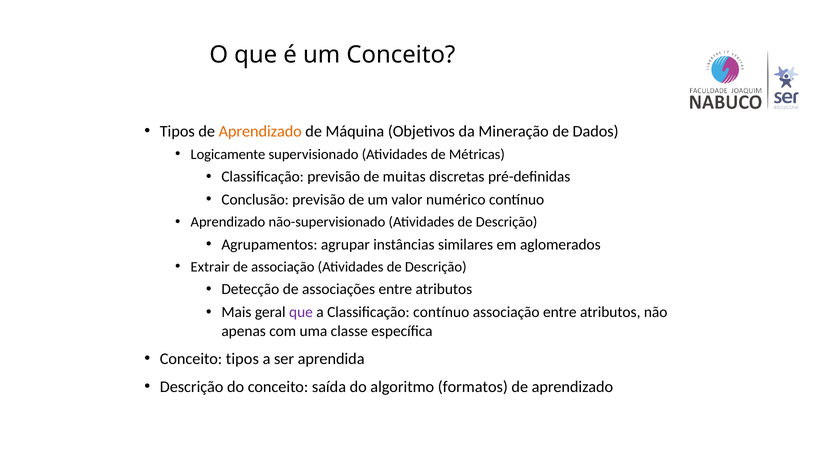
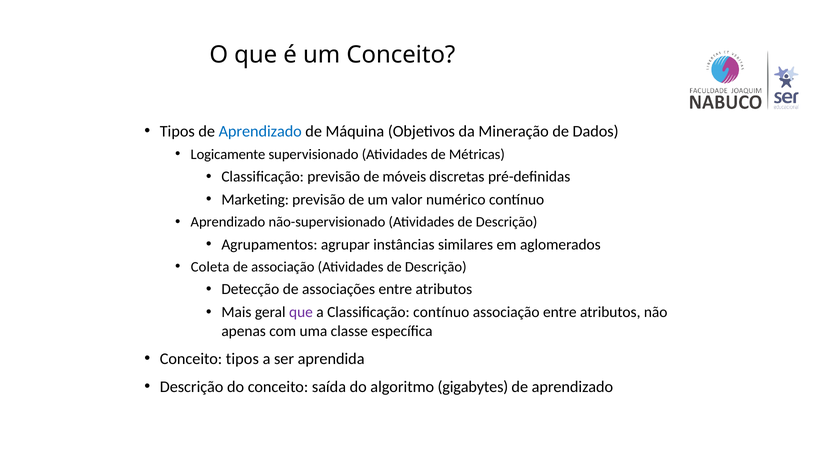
Aprendizado at (260, 131) colour: orange -> blue
muitas: muitas -> móveis
Conclusão: Conclusão -> Marketing
Extrair: Extrair -> Coleta
formatos: formatos -> gigabytes
